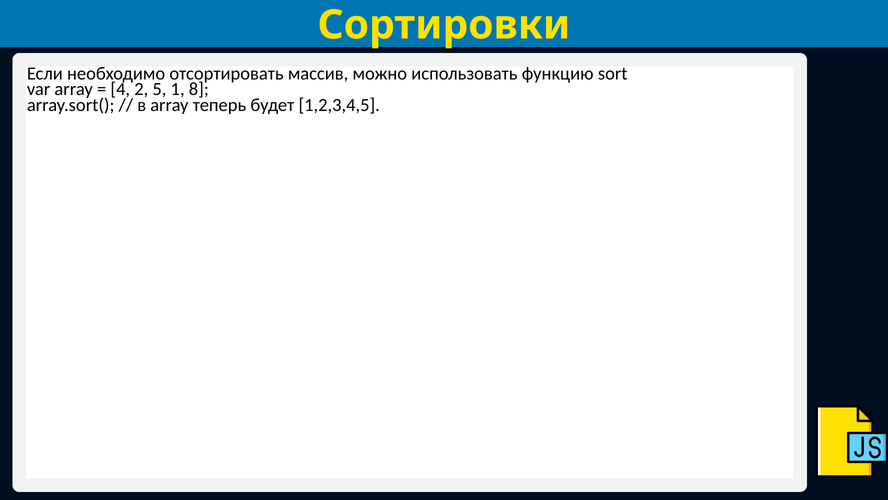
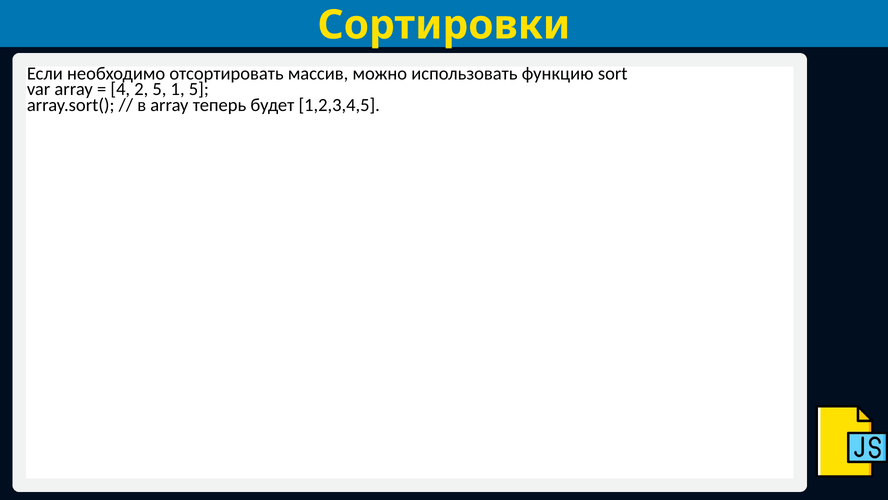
1 8: 8 -> 5
